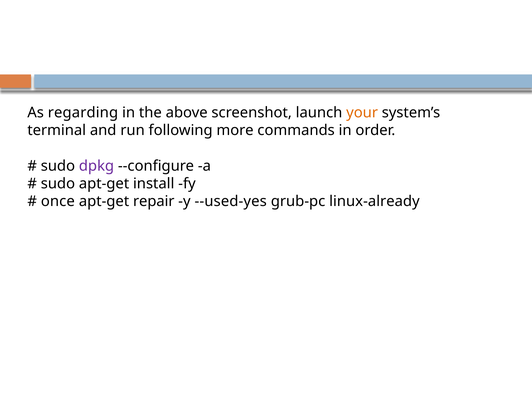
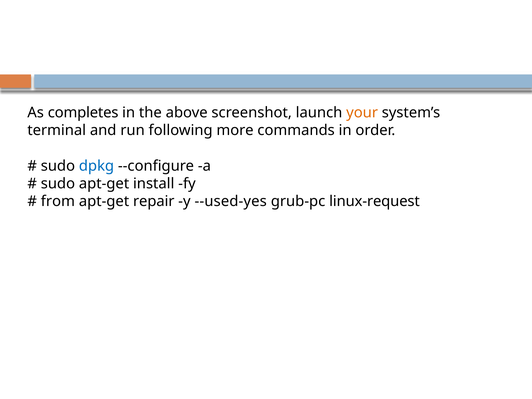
regarding: regarding -> completes
dpkg colour: purple -> blue
once: once -> from
linux-already: linux-already -> linux-request
